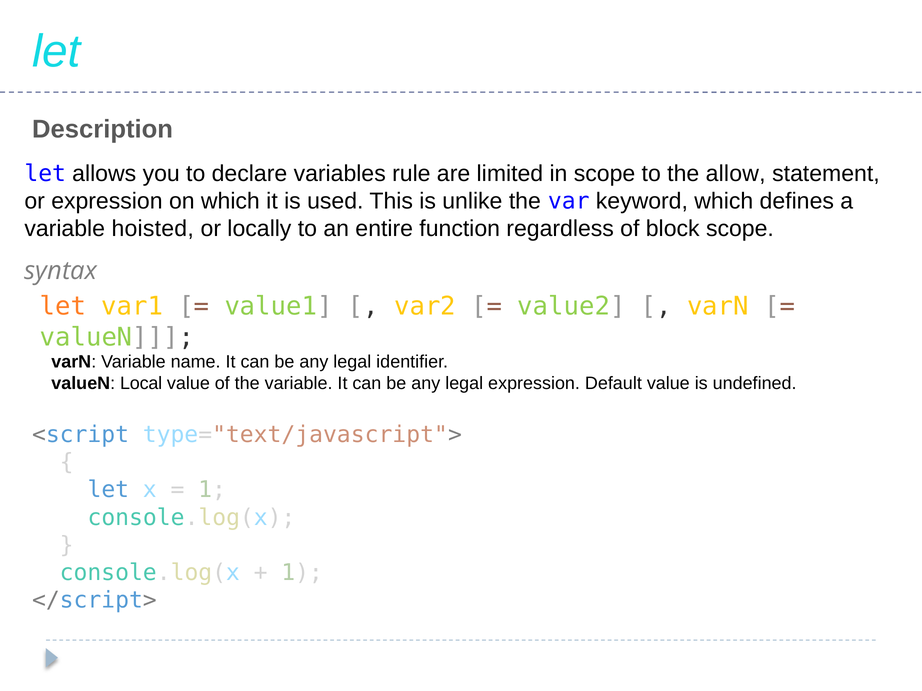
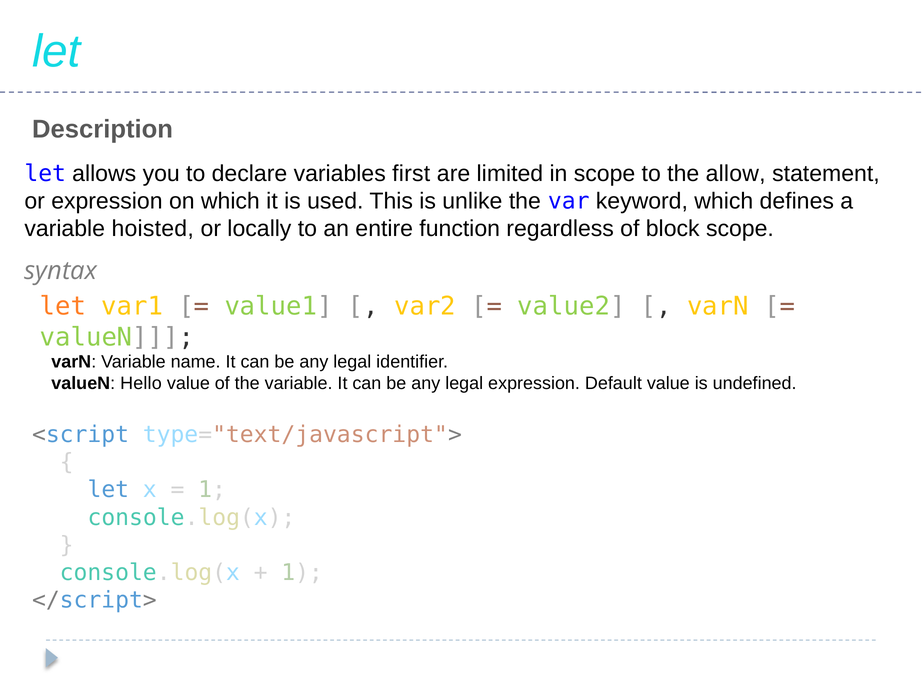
rule: rule -> first
Local: Local -> Hello
